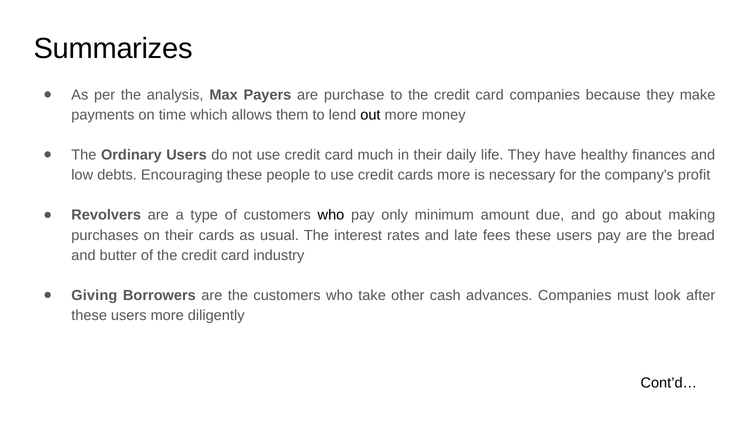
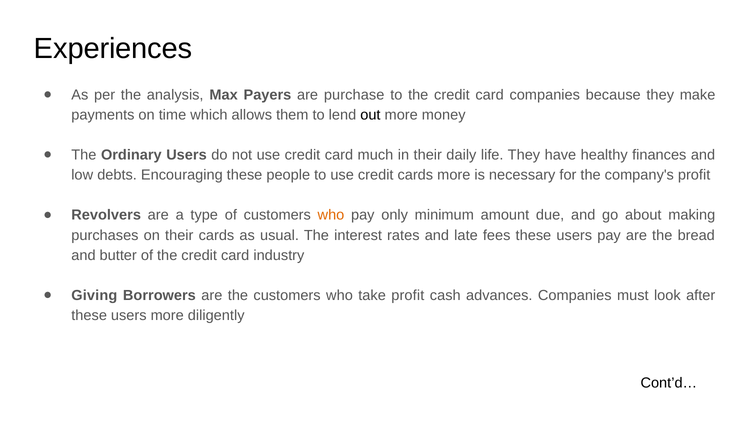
Summarizes: Summarizes -> Experiences
who at (331, 215) colour: black -> orange
take other: other -> profit
